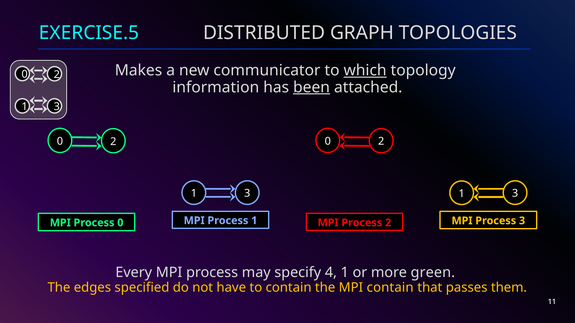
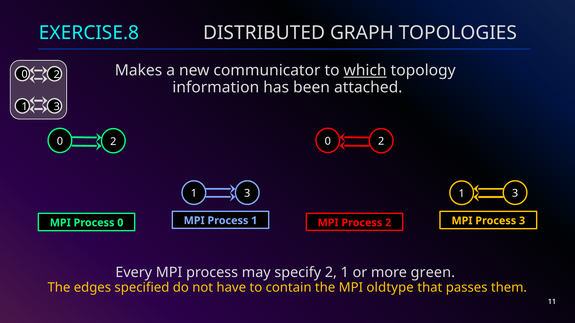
EXERCISE.5: EXERCISE.5 -> EXERCISE.8
been underline: present -> none
specify 4: 4 -> 2
MPI contain: contain -> oldtype
